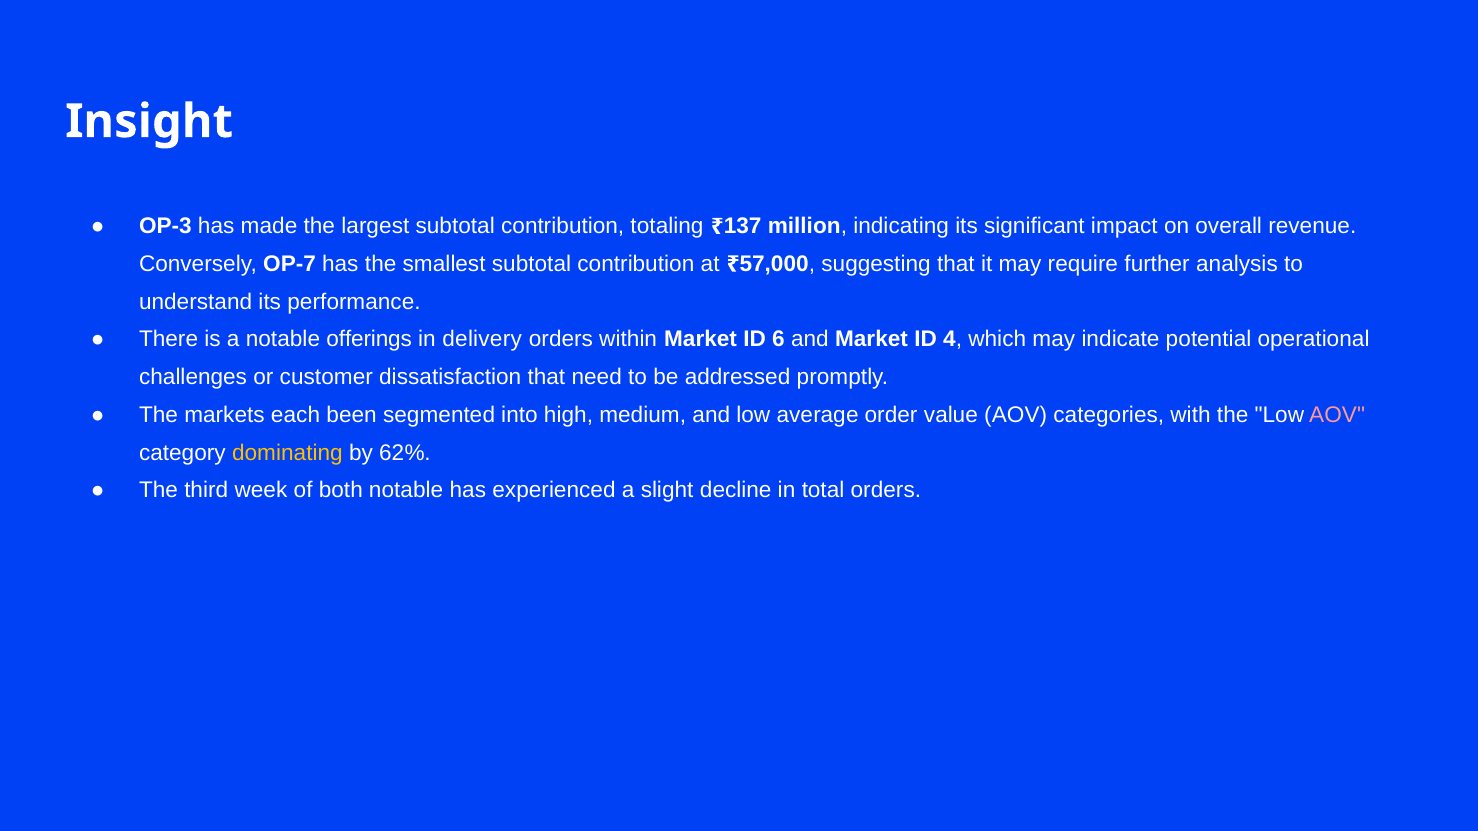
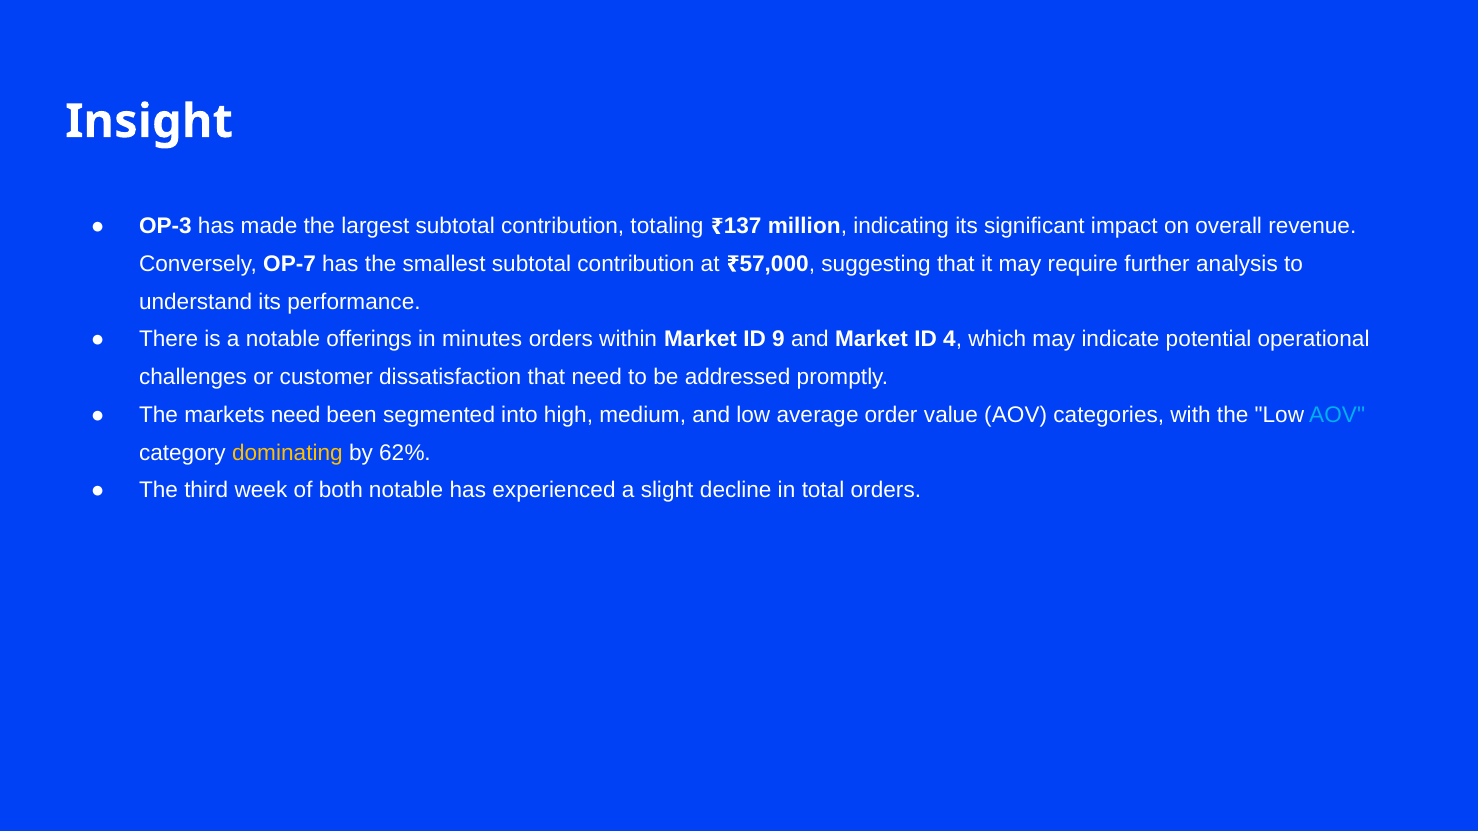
delivery: delivery -> minutes
6: 6 -> 9
markets each: each -> need
AOV at (1337, 415) colour: pink -> light blue
